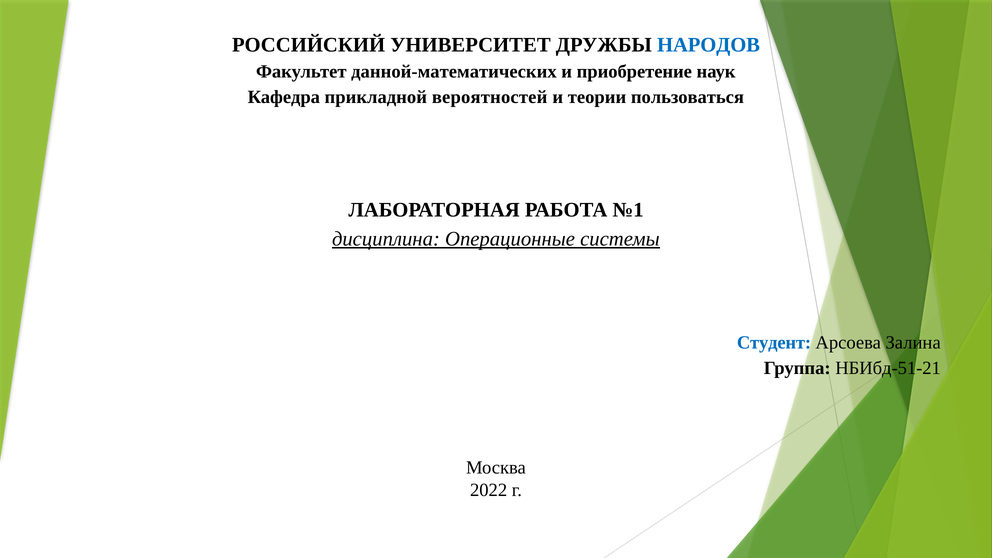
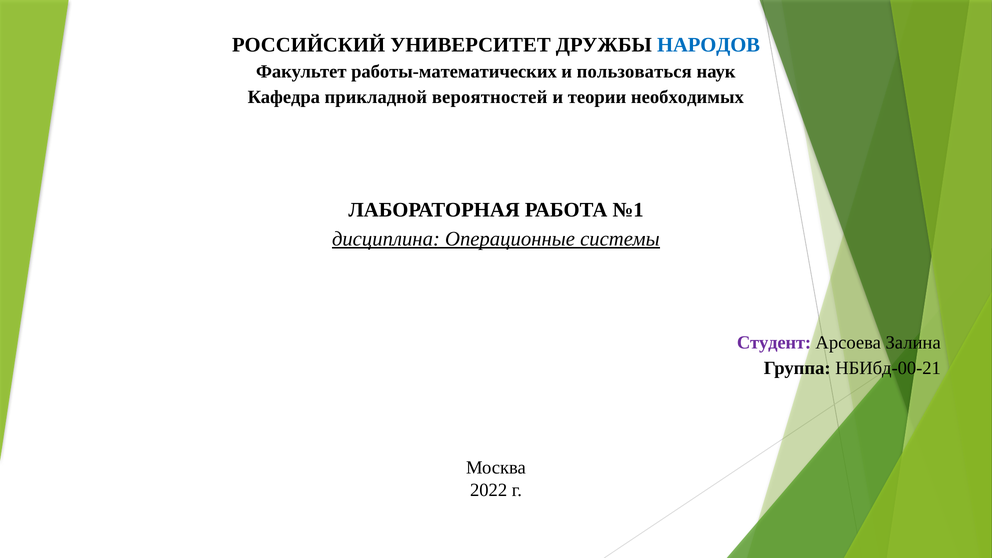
данной-математических: данной-математических -> работы-математических
приобретение: приобретение -> пользоваться
пользоваться: пользоваться -> необходимых
Студент colour: blue -> purple
НБИбд-51-21: НБИбд-51-21 -> НБИбд-00-21
